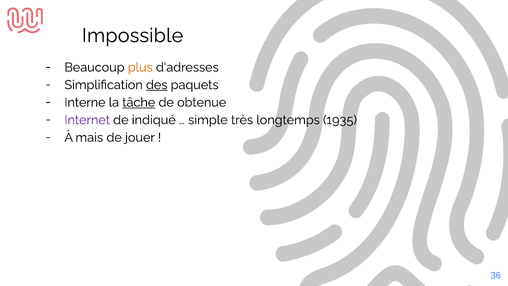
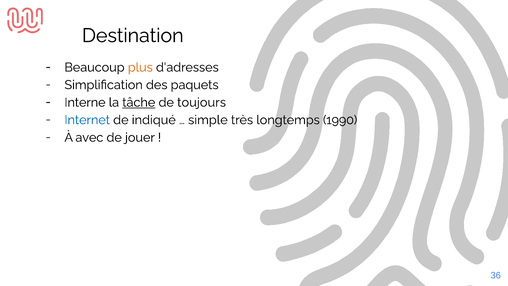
Impossible: Impossible -> Destination
des underline: present -> none
obtenue: obtenue -> toujours
Internet colour: purple -> blue
1935: 1935 -> 1990
mais: mais -> avec
